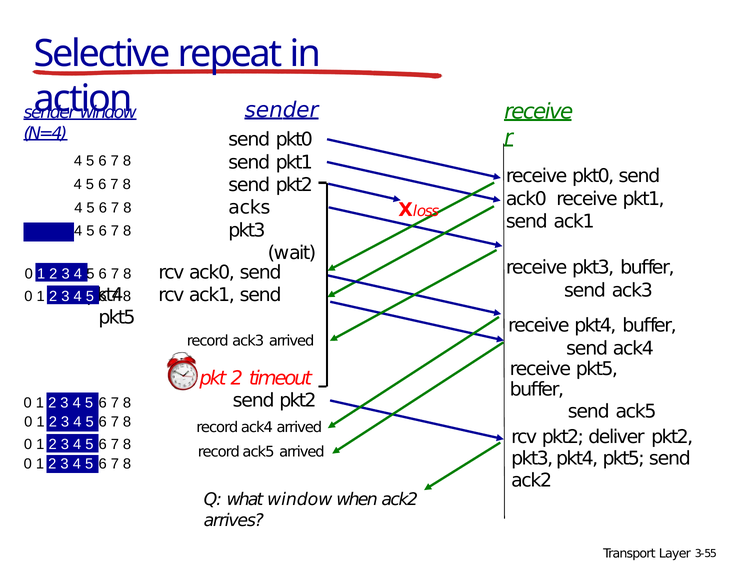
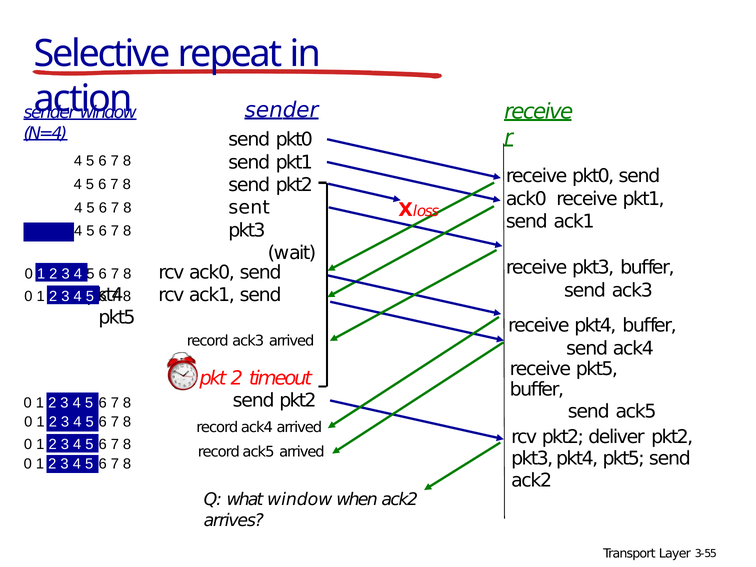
acks: acks -> sent
